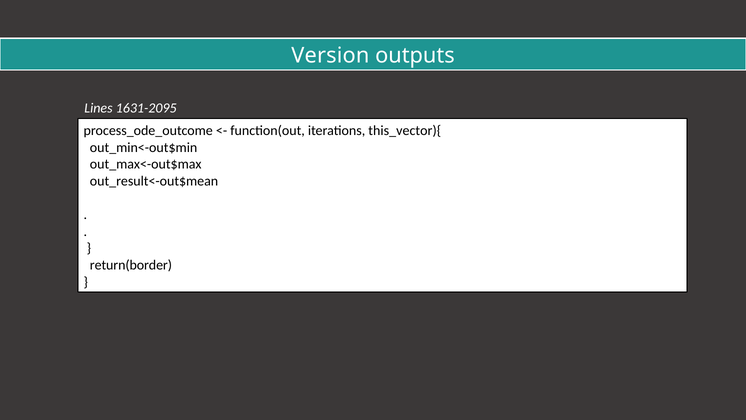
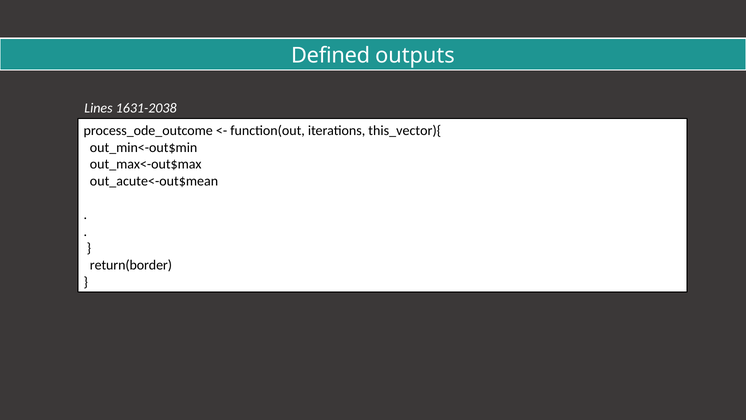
Version: Version -> Defined
1631-2095: 1631-2095 -> 1631-2038
out_result<-out$mean: out_result<-out$mean -> out_acute<-out$mean
